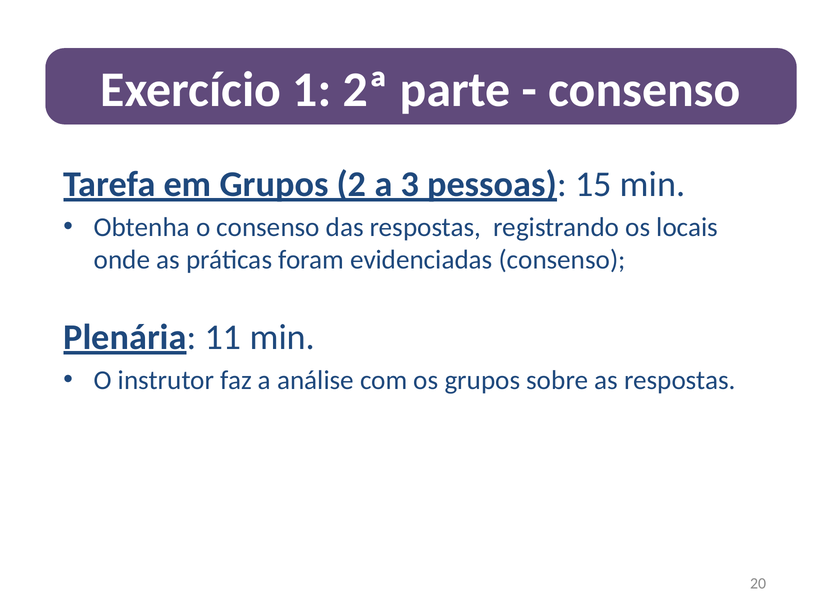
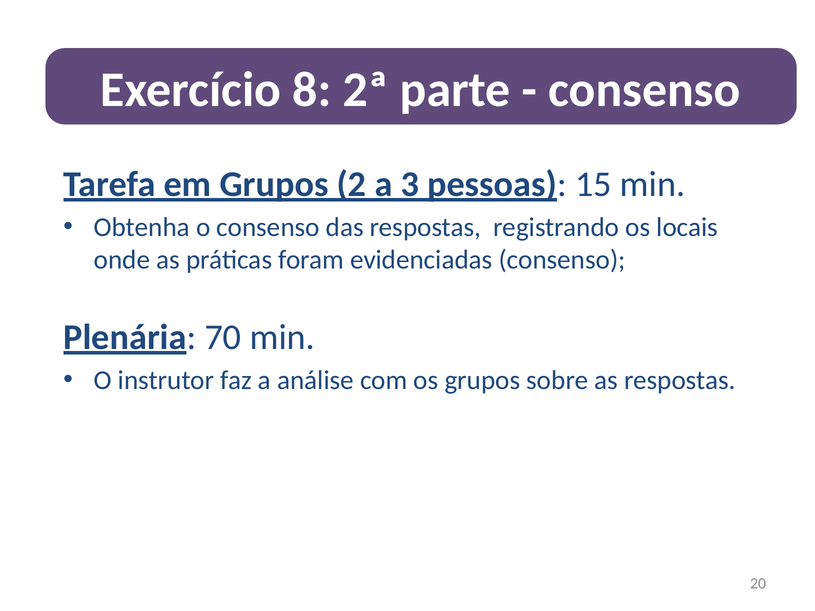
1: 1 -> 8
11: 11 -> 70
